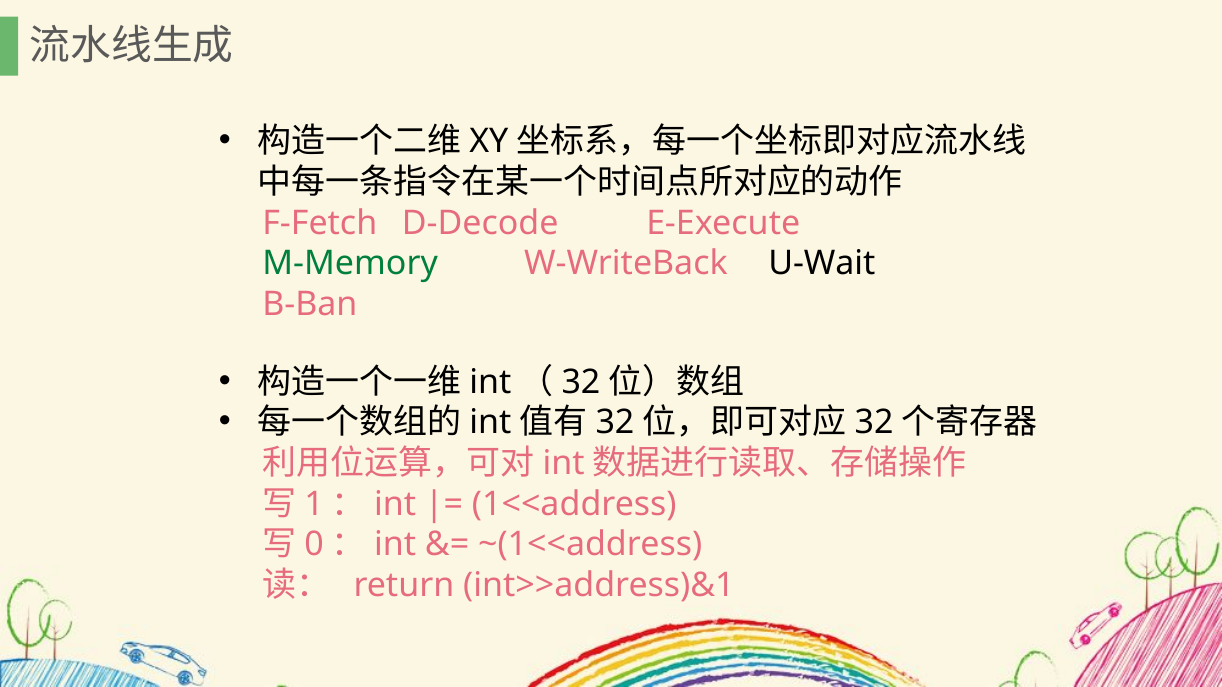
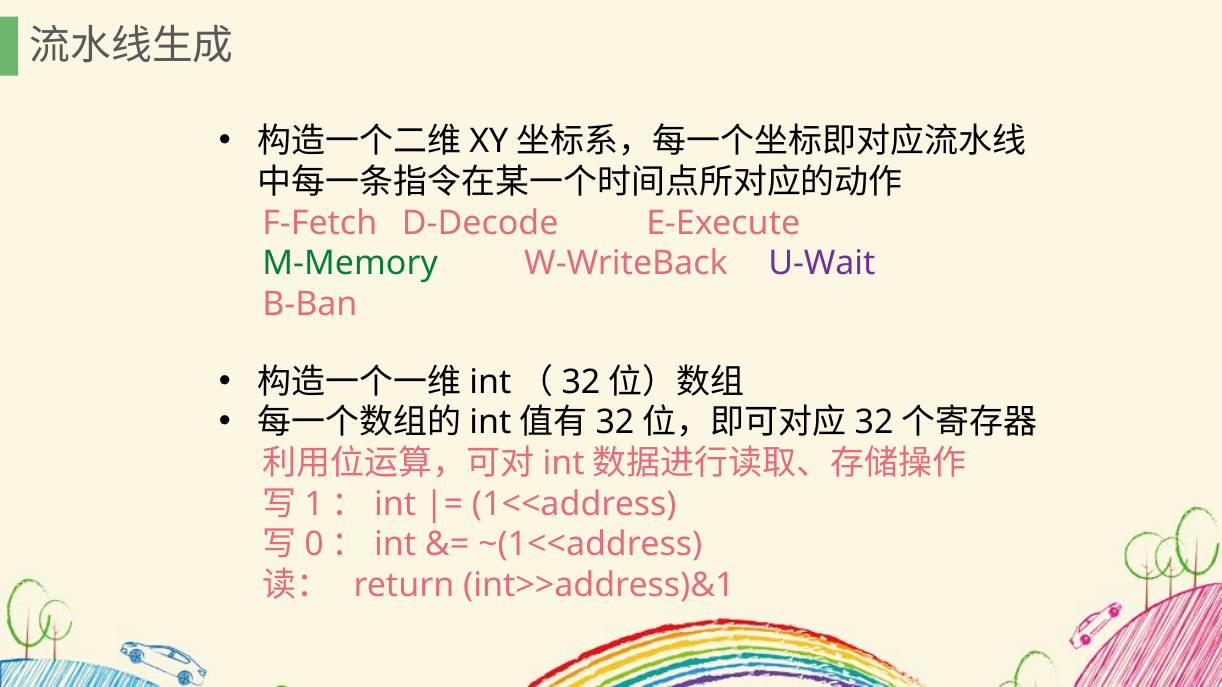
U-Wait colour: black -> purple
